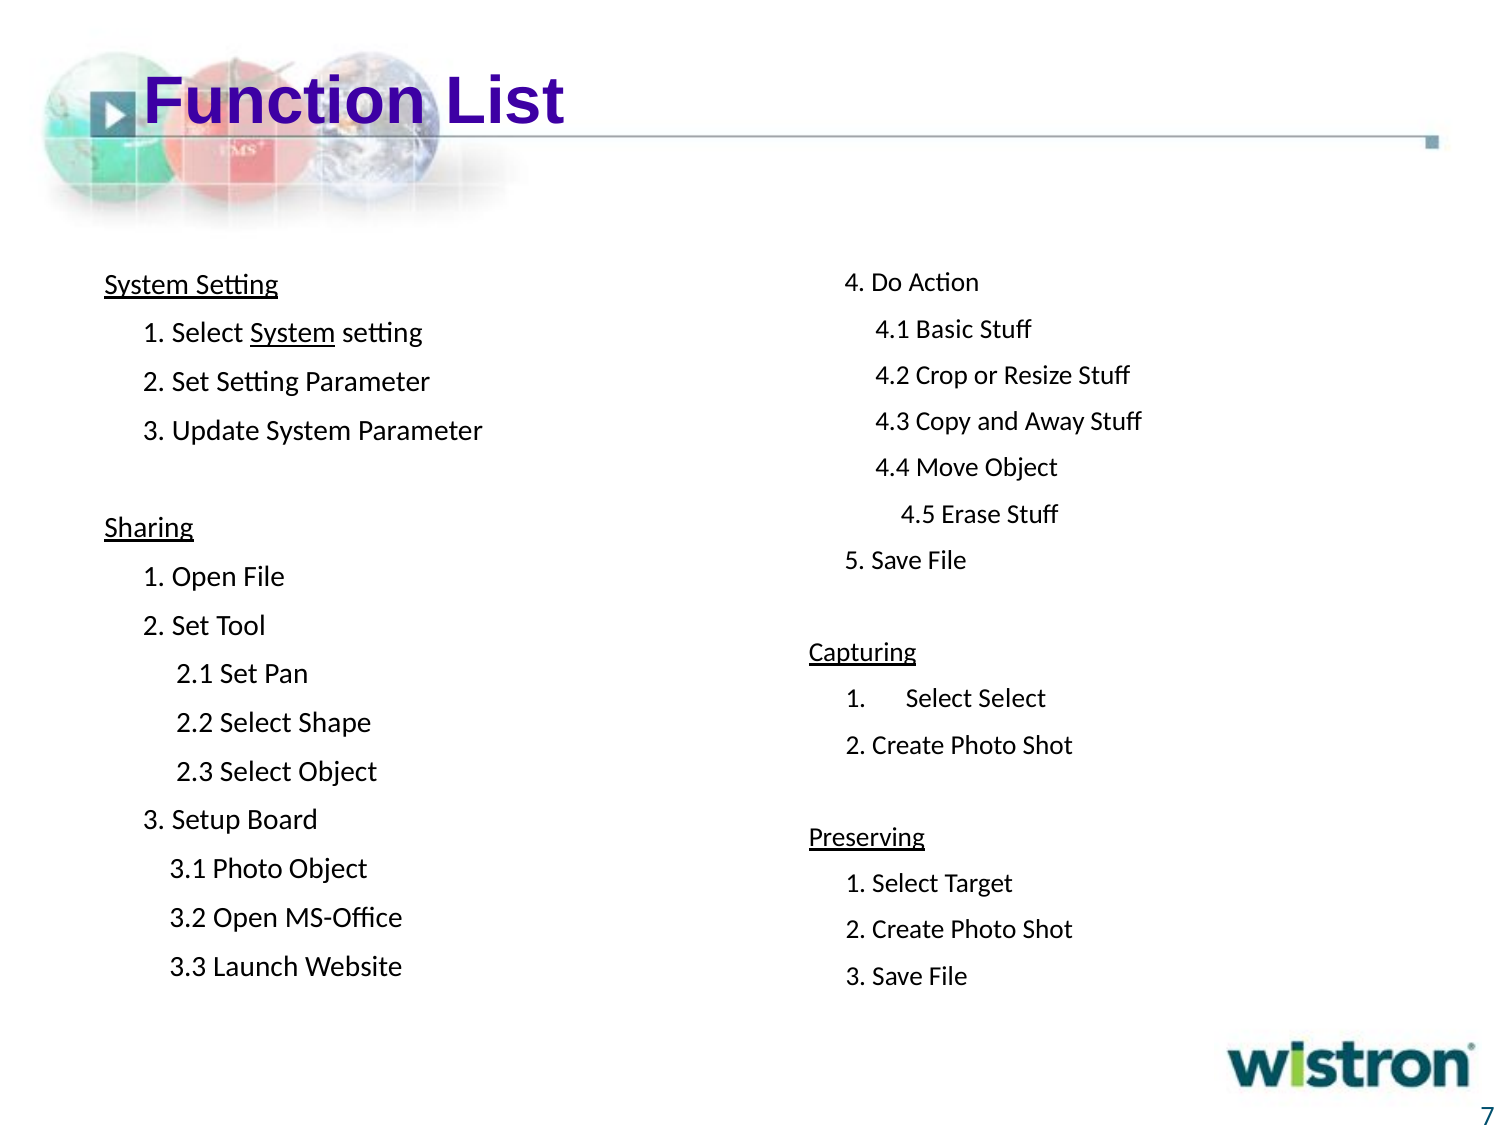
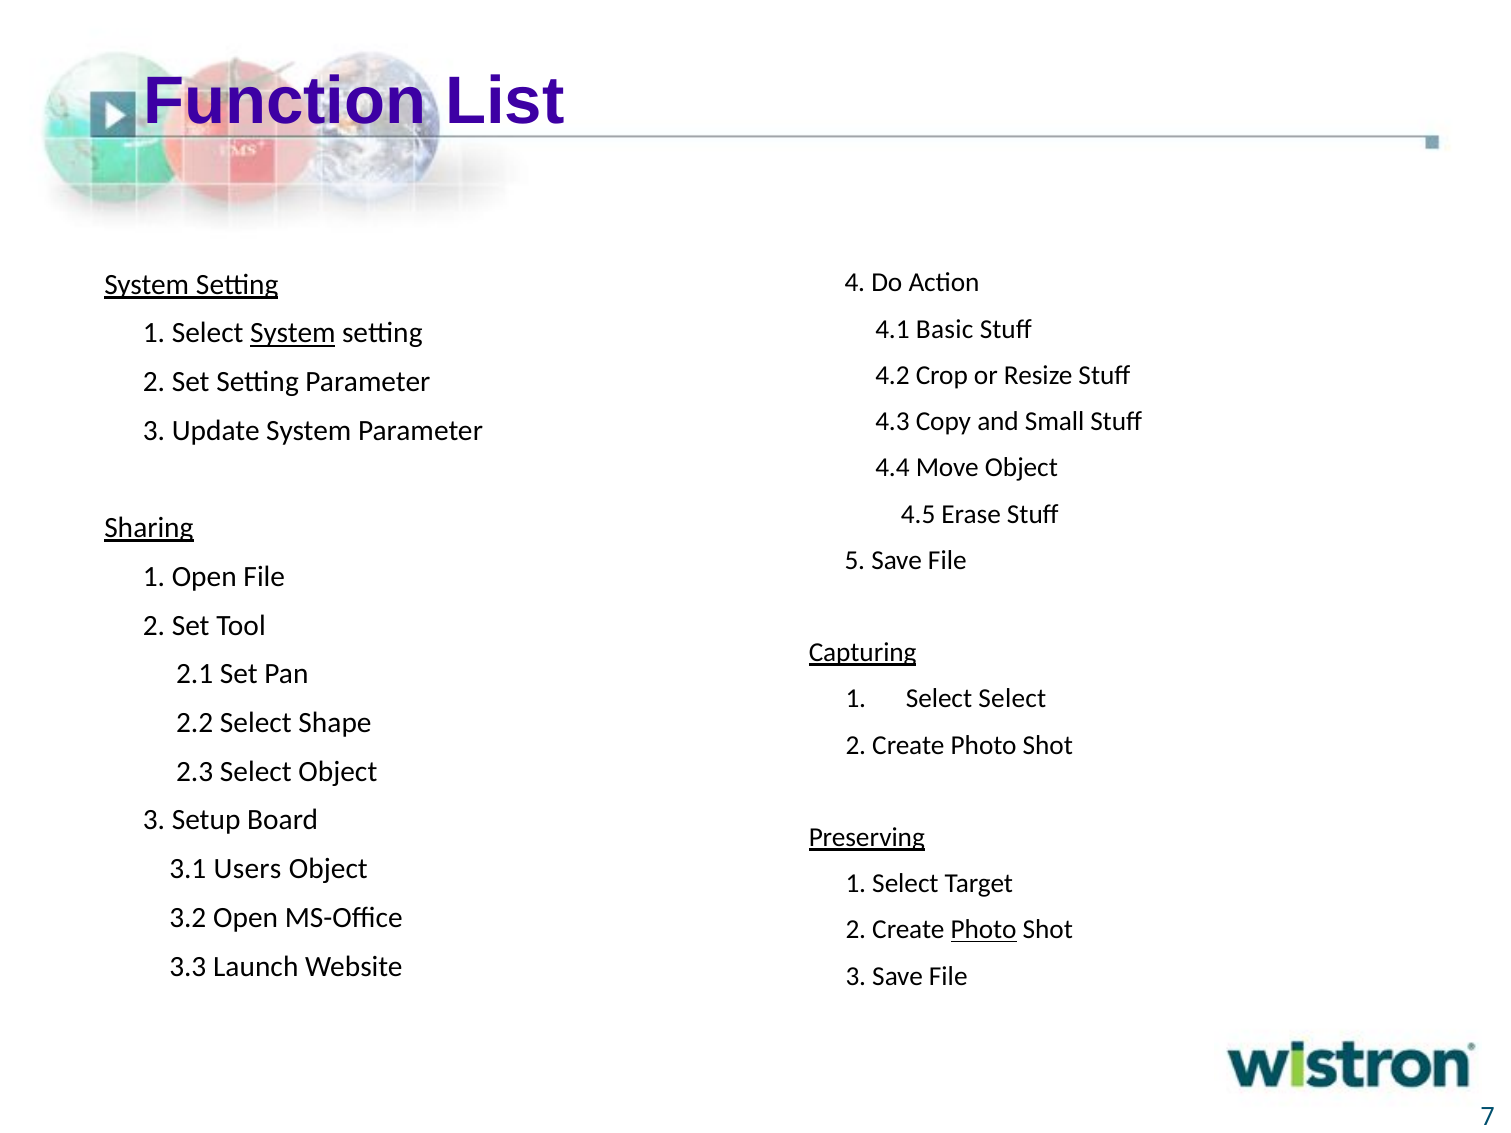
Away: Away -> Small
3.1 Photo: Photo -> Users
Photo at (984, 930) underline: none -> present
